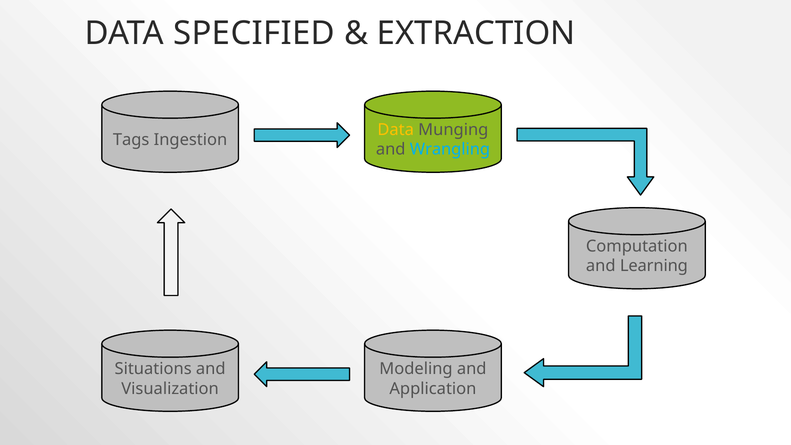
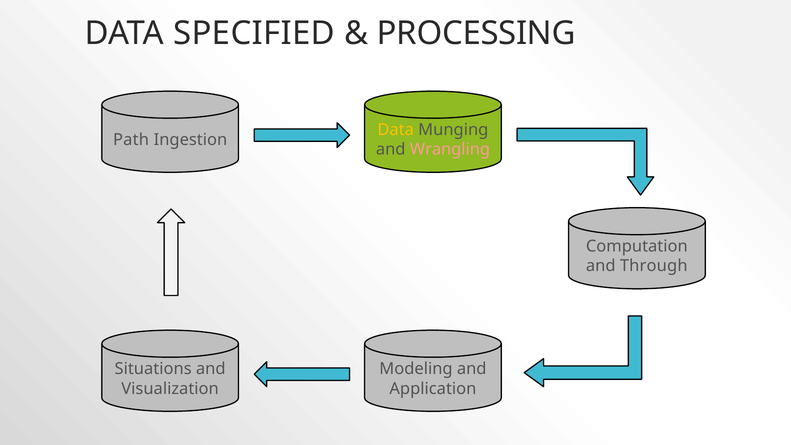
EXTRACTION: EXTRACTION -> PROCESSING
Tags: Tags -> Path
Wrangling colour: light blue -> pink
Learning: Learning -> Through
